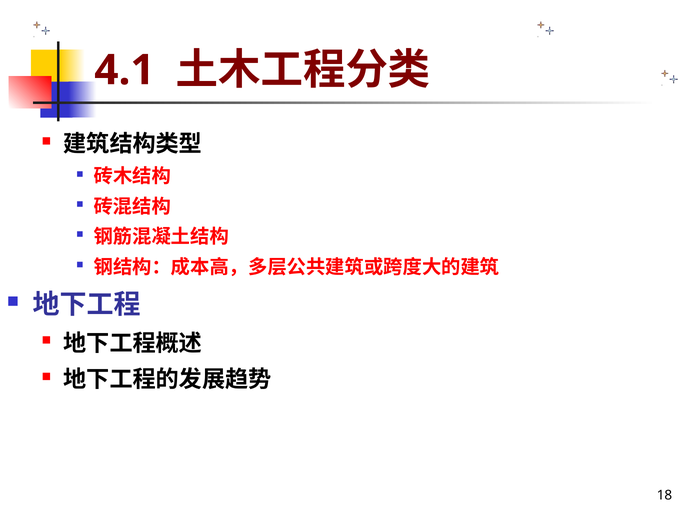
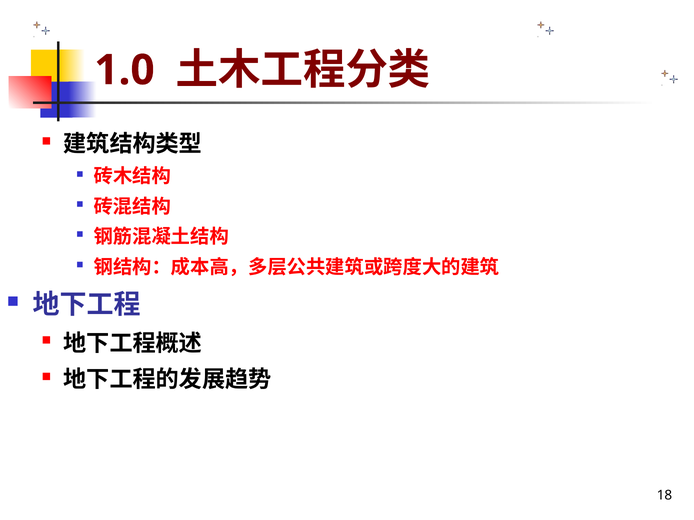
4.1: 4.1 -> 1.0
